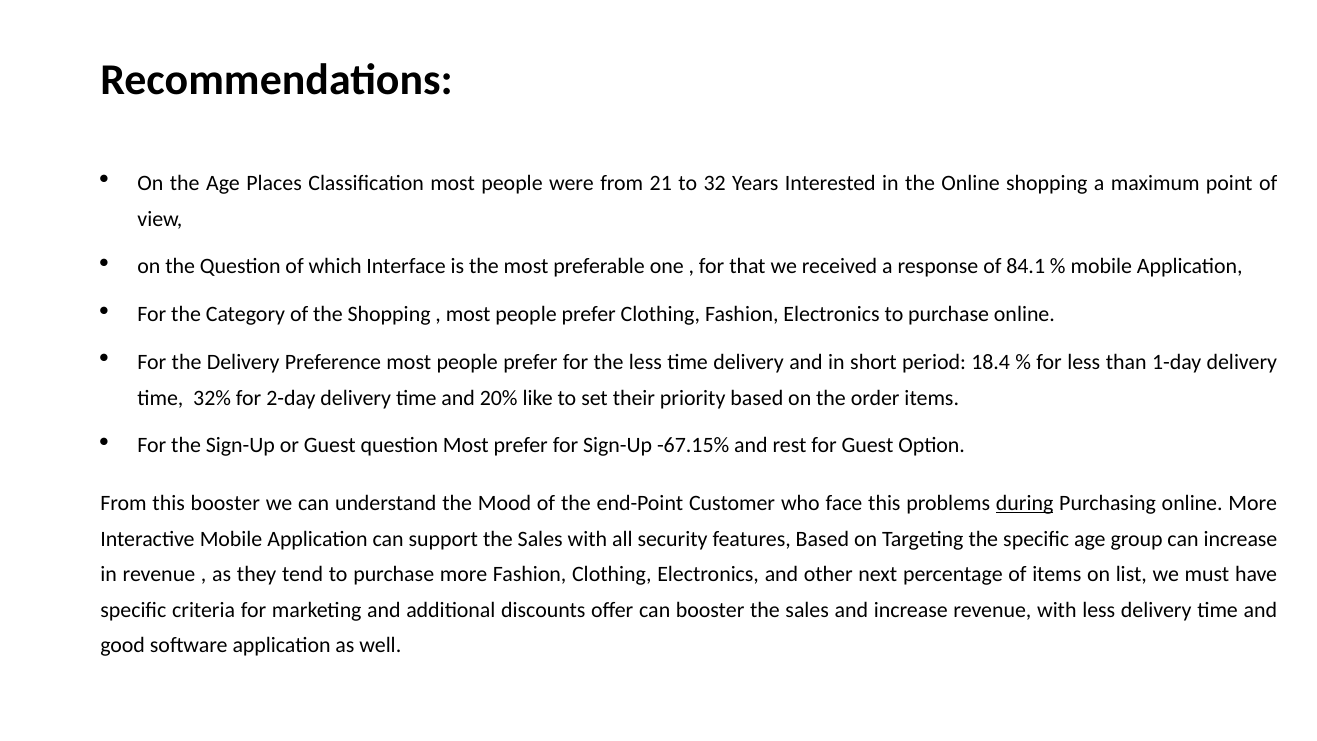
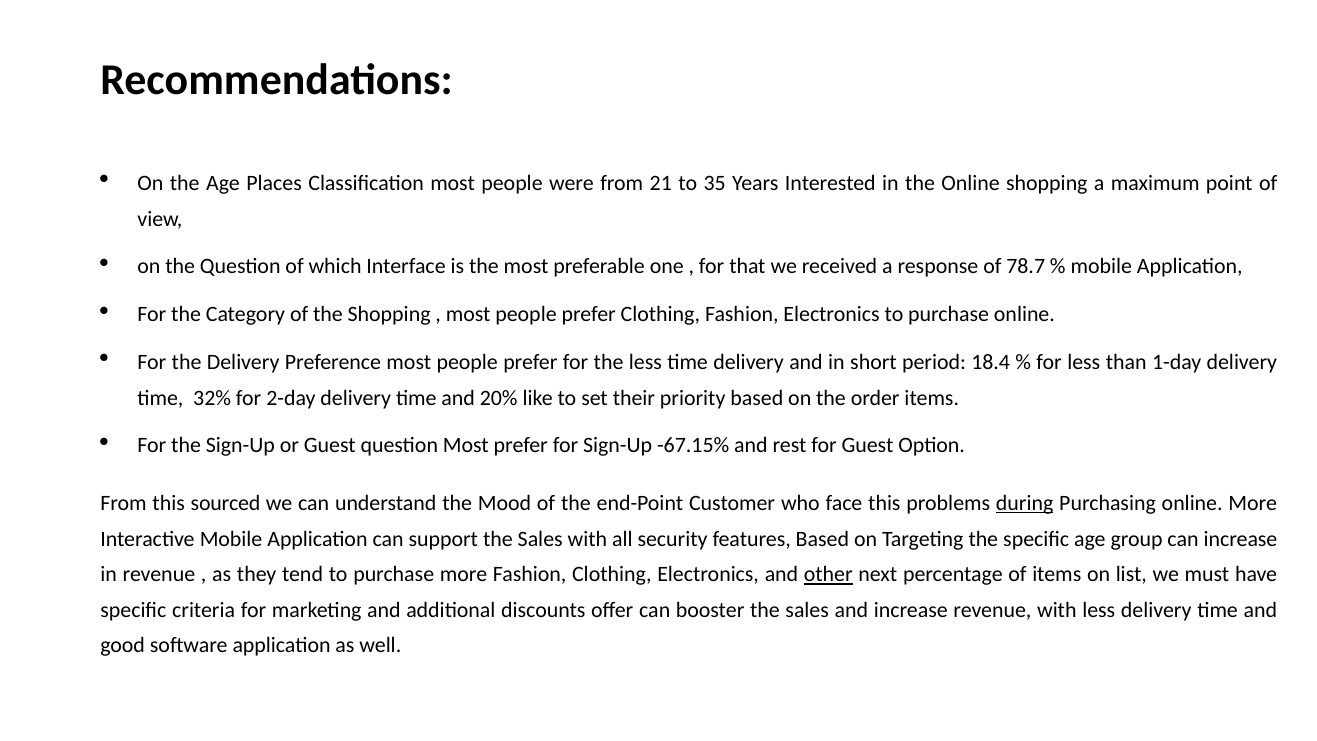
32: 32 -> 35
84.1: 84.1 -> 78.7
this booster: booster -> sourced
other underline: none -> present
